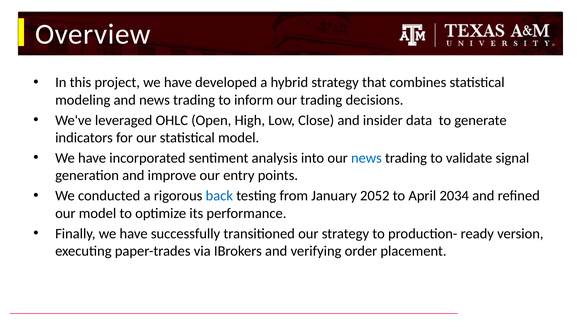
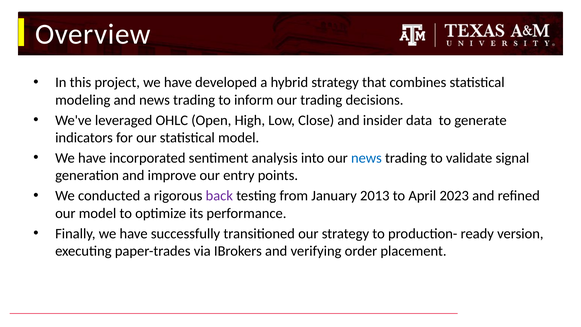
back colour: blue -> purple
2052: 2052 -> 2013
2034: 2034 -> 2023
